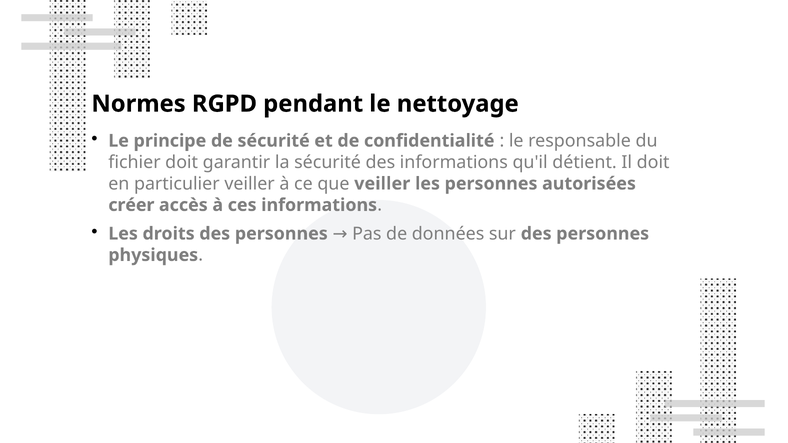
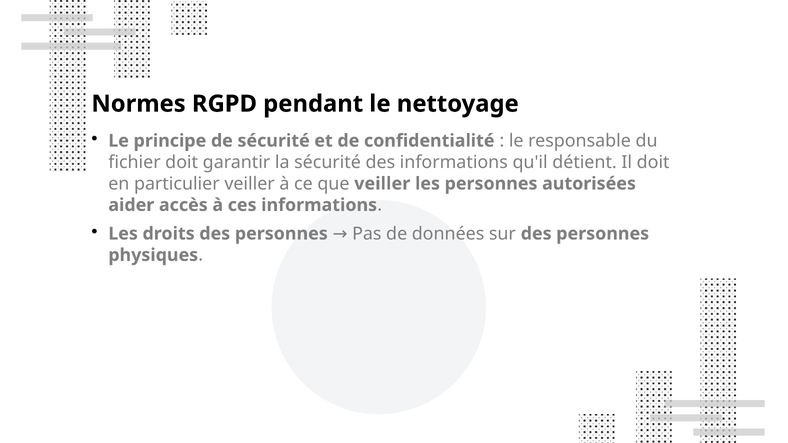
créer: créer -> aider
